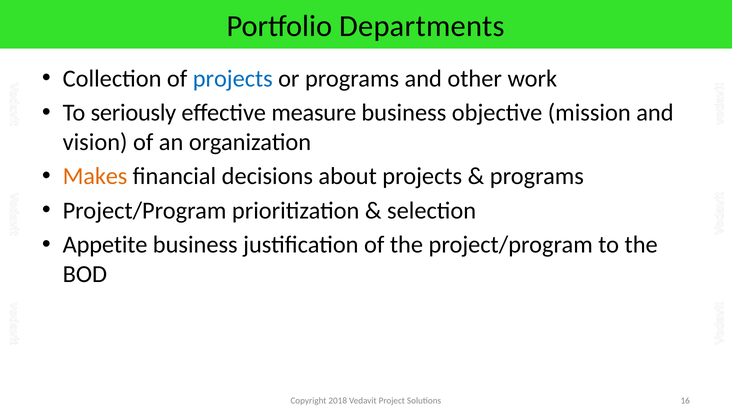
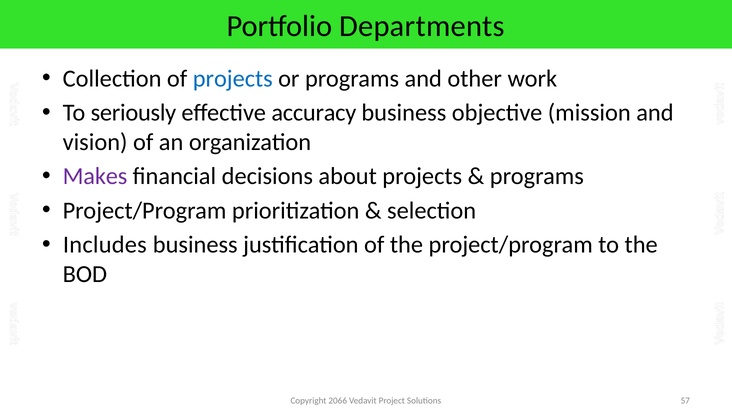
measure: measure -> accuracy
Makes colour: orange -> purple
Appetite: Appetite -> Includes
2018: 2018 -> 2066
16: 16 -> 57
